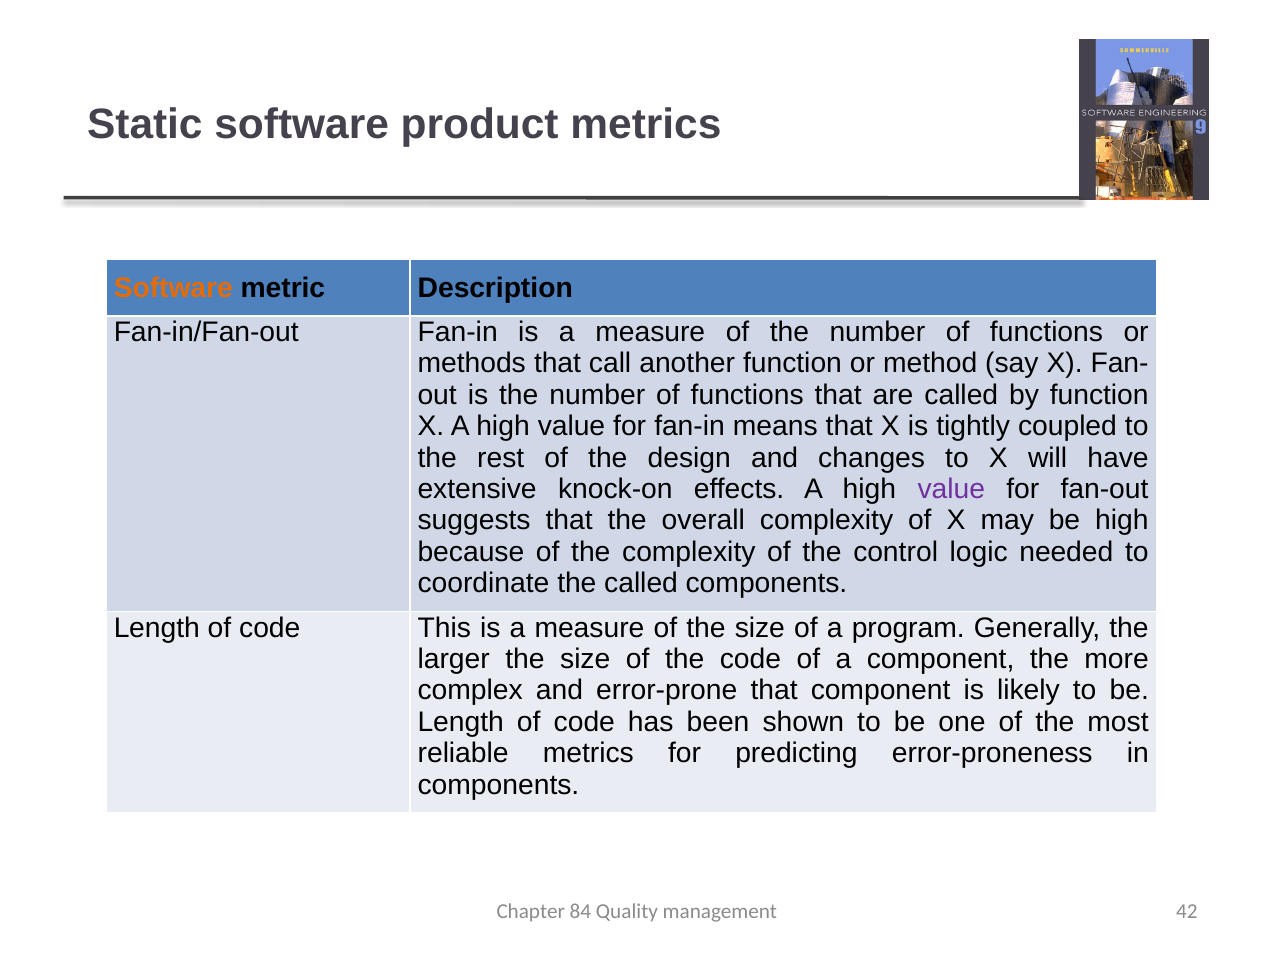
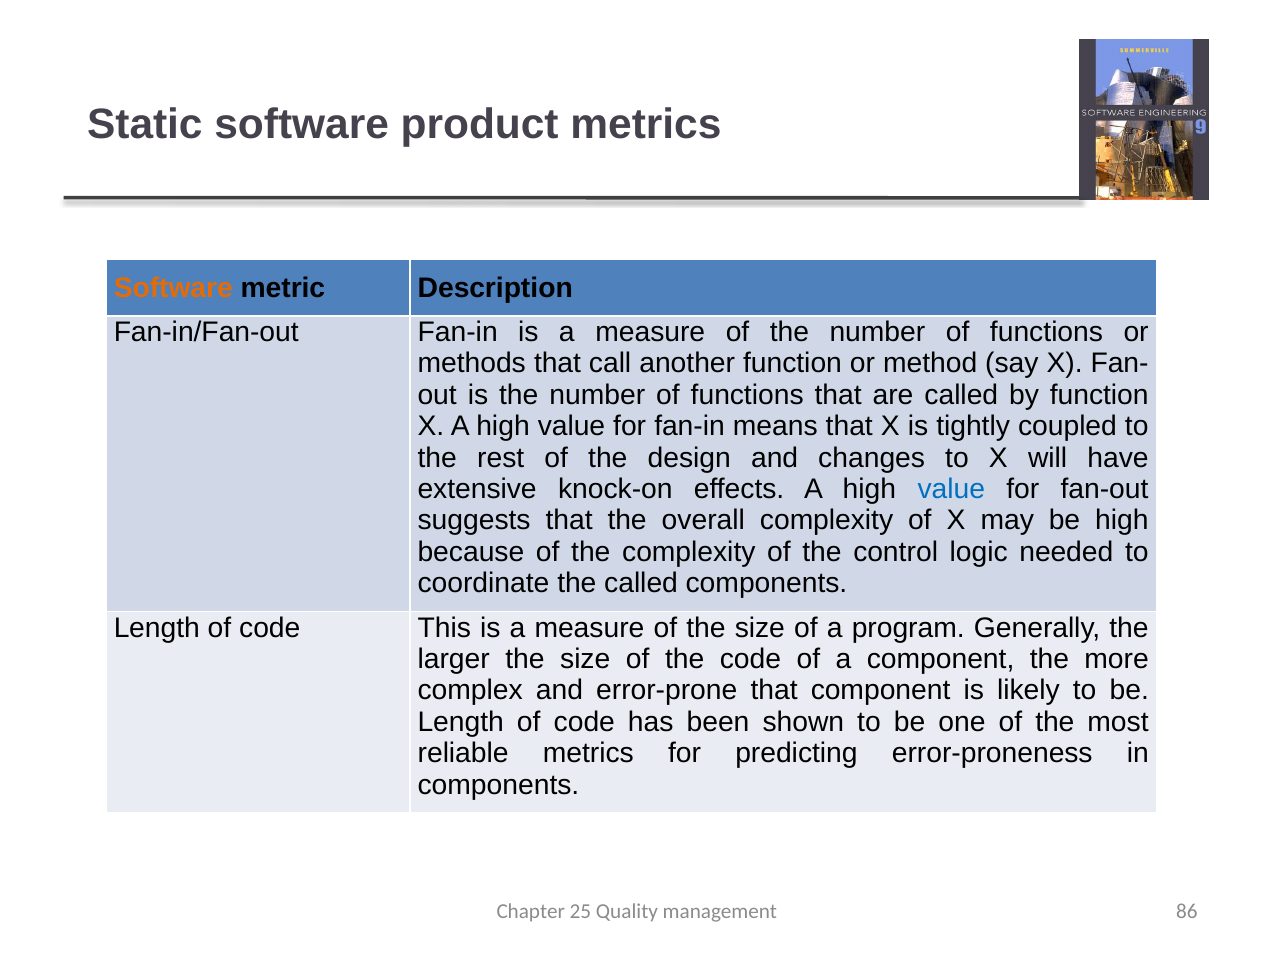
value at (951, 489) colour: purple -> blue
84: 84 -> 25
42: 42 -> 86
